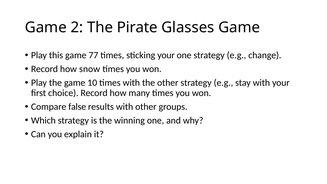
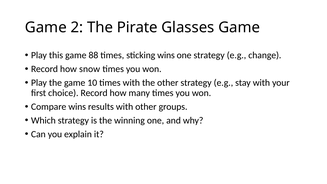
77: 77 -> 88
sticking your: your -> wins
Compare false: false -> wins
